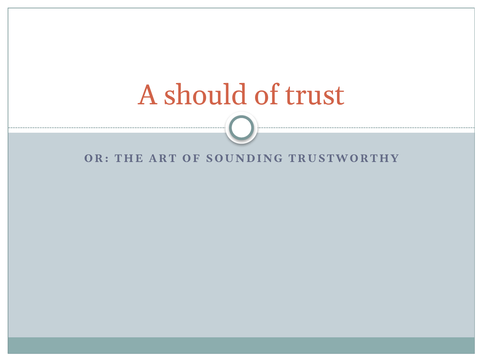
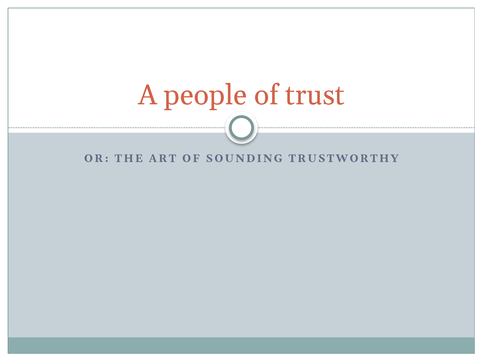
should: should -> people
